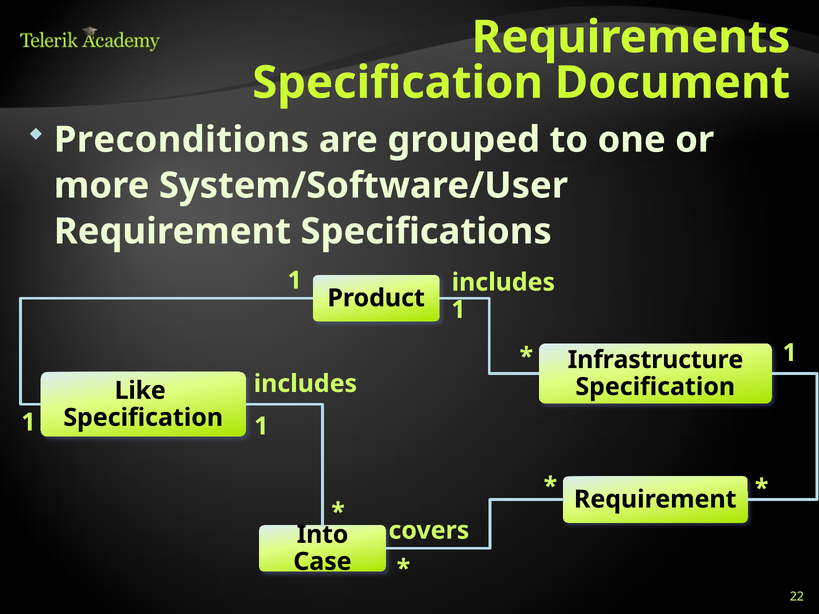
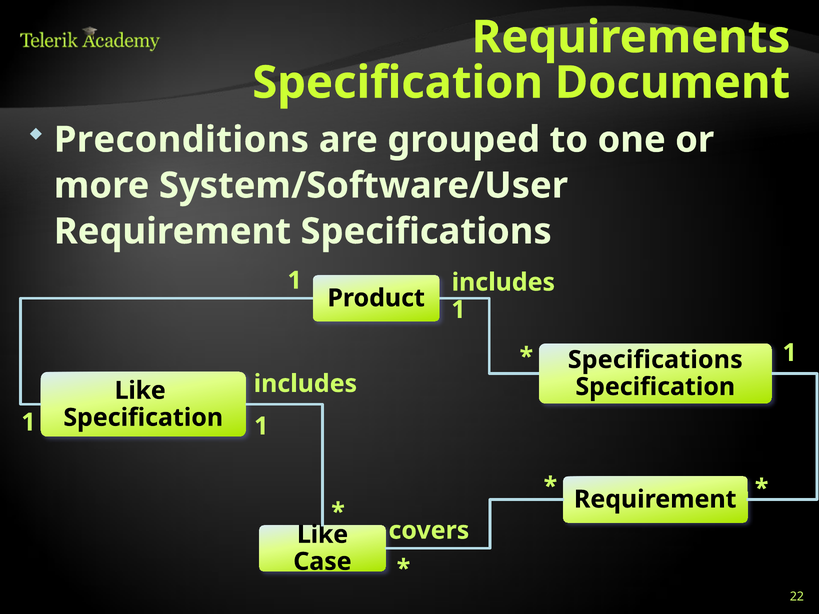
Infrastructure at (655, 360): Infrastructure -> Specifications
Into at (323, 535): Into -> Like
